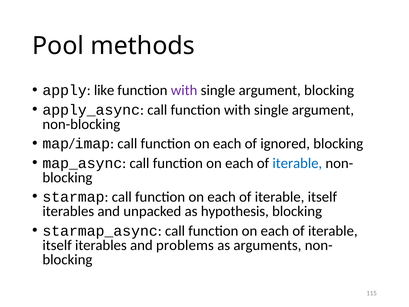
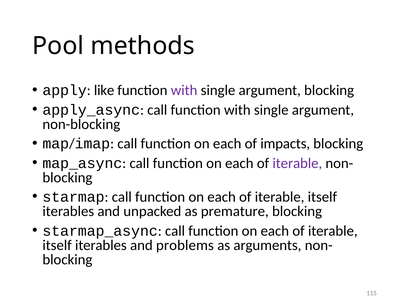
ignored: ignored -> impacts
iterable at (297, 163) colour: blue -> purple
hypothesis: hypothesis -> premature
